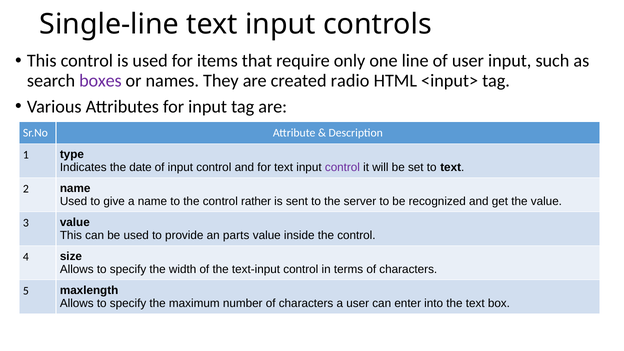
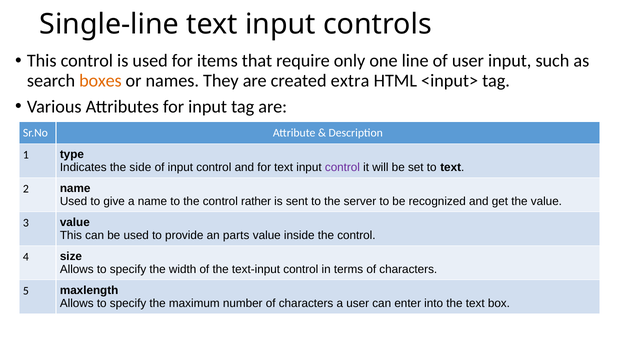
boxes colour: purple -> orange
radio: radio -> extra
date: date -> side
